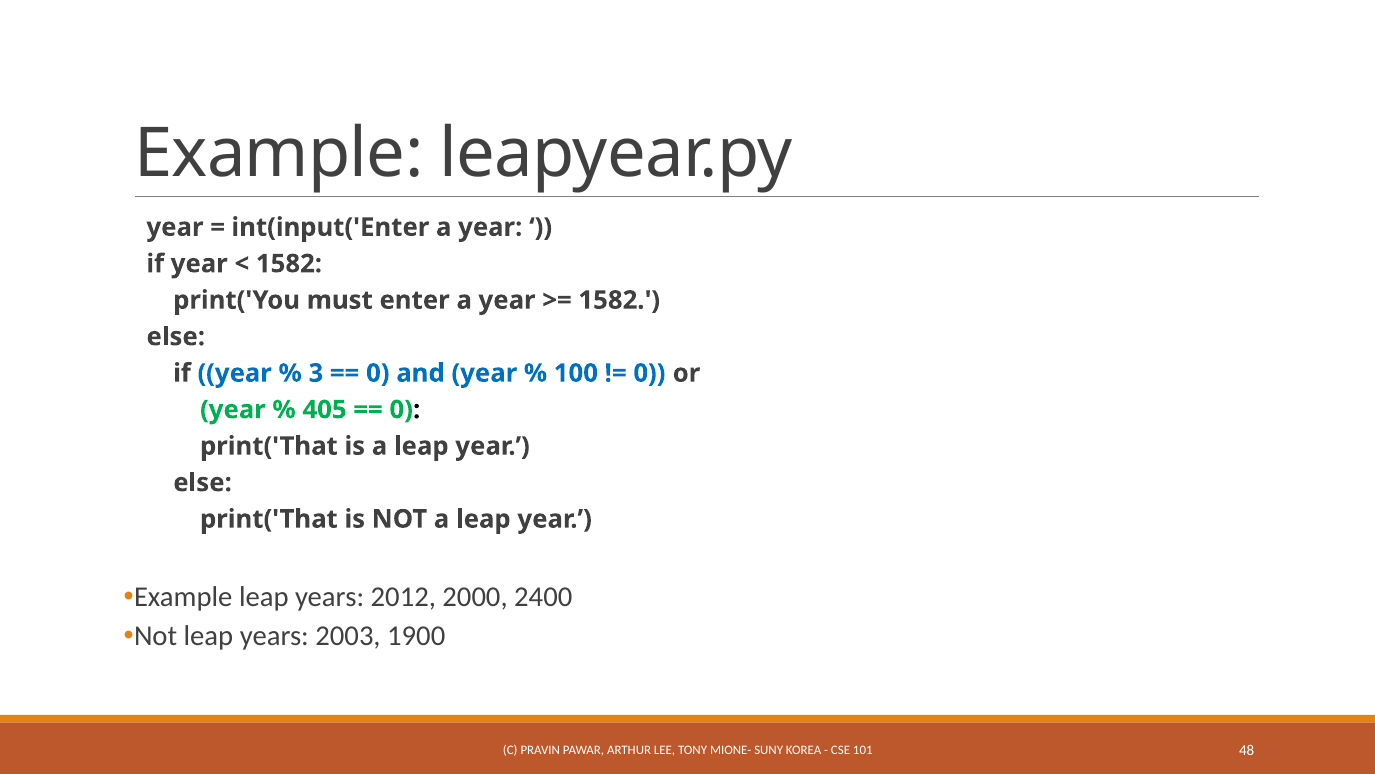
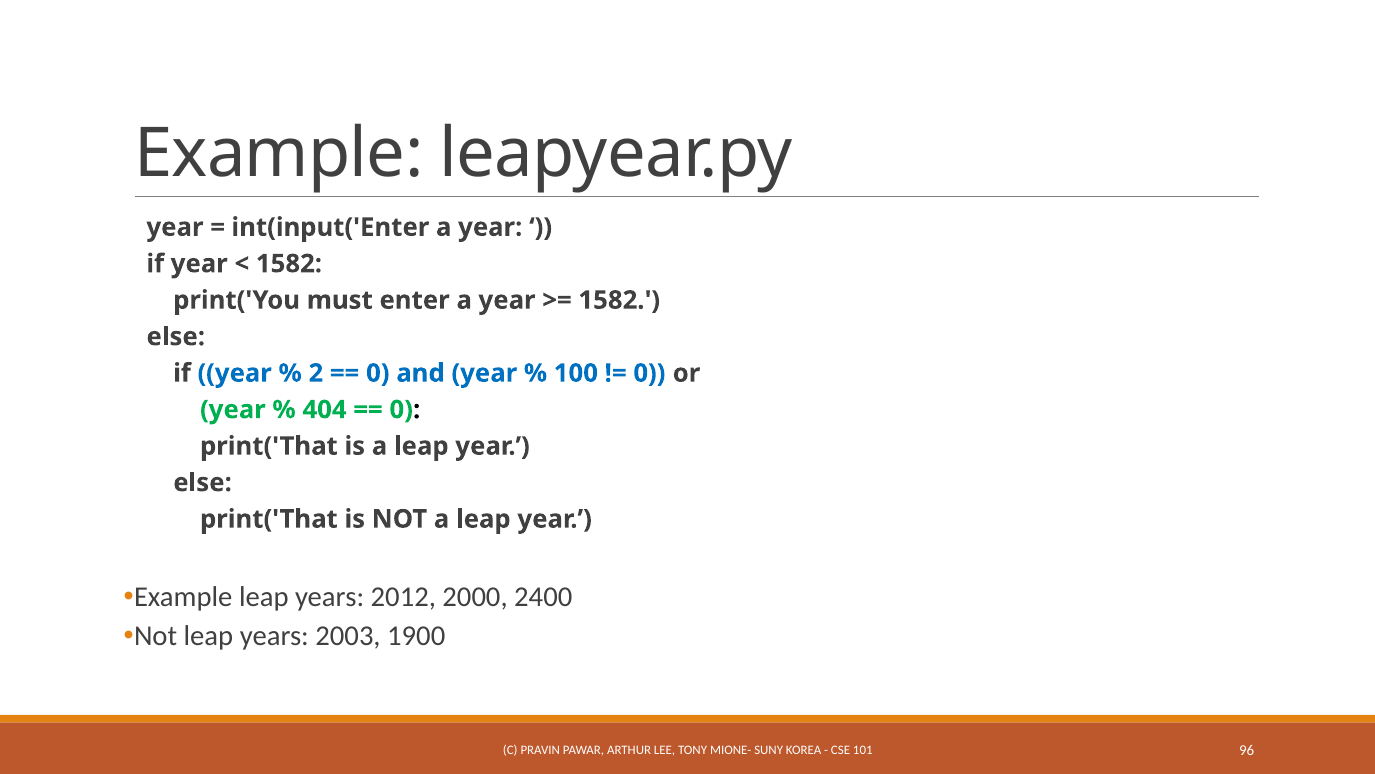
3: 3 -> 2
405: 405 -> 404
48: 48 -> 96
